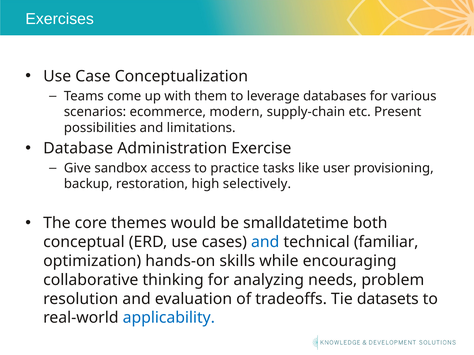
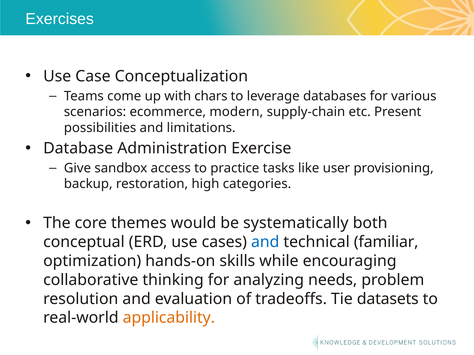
them: them -> chars
selectively: selectively -> categories
smalldatetime: smalldatetime -> systematically
applicability colour: blue -> orange
